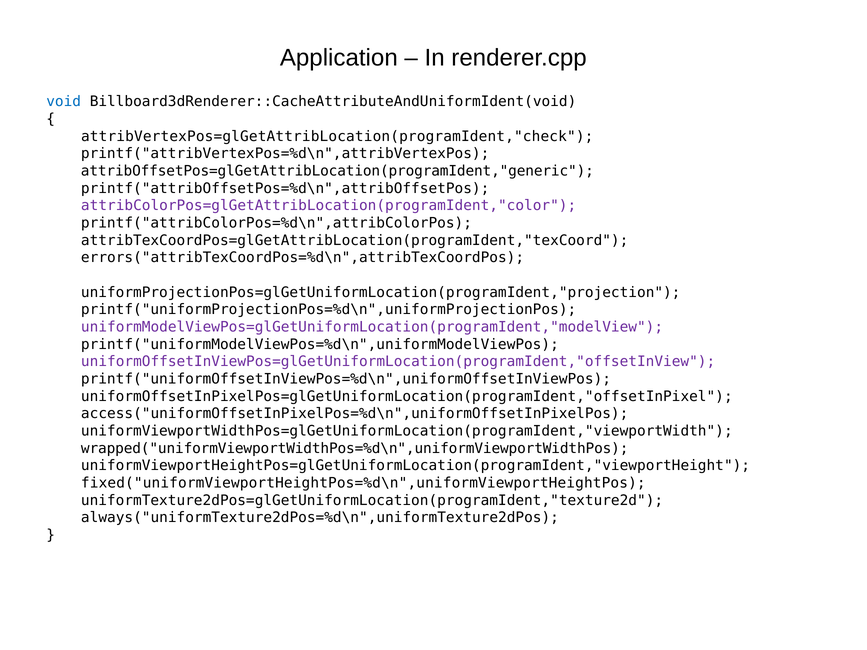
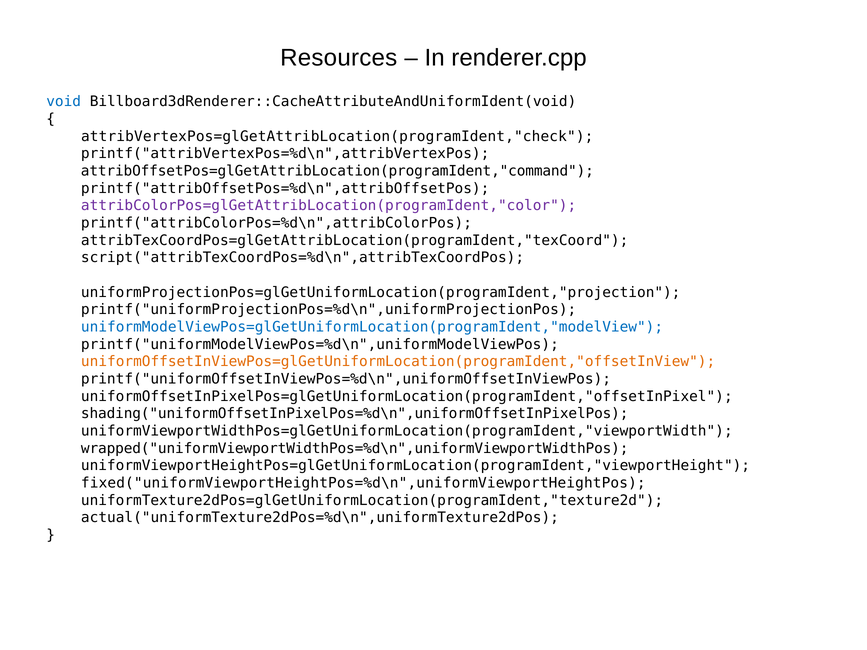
Application: Application -> Resources
attribOffsetPos=glGetAttribLocation(programIdent,"generic: attribOffsetPos=glGetAttribLocation(programIdent,"generic -> attribOffsetPos=glGetAttribLocation(programIdent,"command
errors("attribTexCoordPos=%d\n",attribTexCoordPos: errors("attribTexCoordPos=%d\n",attribTexCoordPos -> script("attribTexCoordPos=%d\n",attribTexCoordPos
uniformModelViewPos=glGetUniformLocation(programIdent,"modelView colour: purple -> blue
uniformOffsetInViewPos=glGetUniformLocation(programIdent,"offsetInView colour: purple -> orange
access("uniformOffsetInPixelPos=%d\n",uniformOffsetInPixelPos: access("uniformOffsetInPixelPos=%d\n",uniformOffsetInPixelPos -> shading("uniformOffsetInPixelPos=%d\n",uniformOffsetInPixelPos
always("uniformTexture2dPos=%d\n",uniformTexture2dPos: always("uniformTexture2dPos=%d\n",uniformTexture2dPos -> actual("uniformTexture2dPos=%d\n",uniformTexture2dPos
